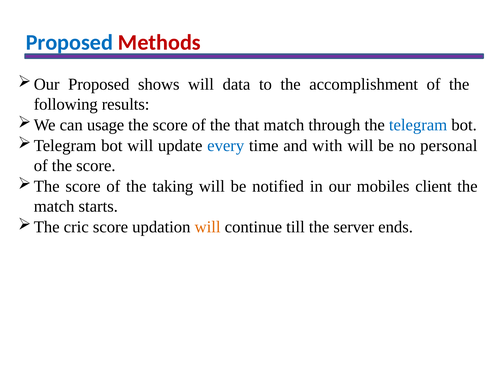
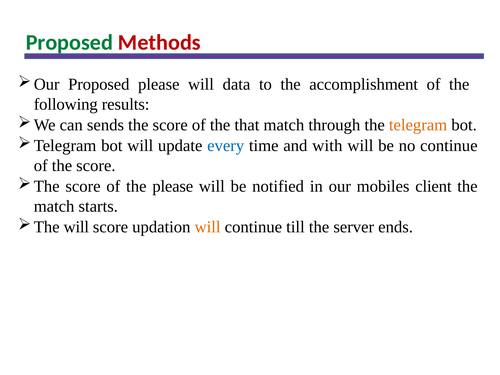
Proposed at (69, 42) colour: blue -> green
Proposed shows: shows -> please
usage: usage -> sends
telegram colour: blue -> orange
no personal: personal -> continue
the taking: taking -> please
cric at (76, 227): cric -> will
